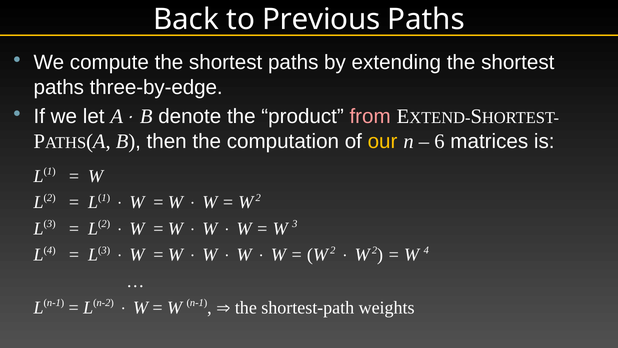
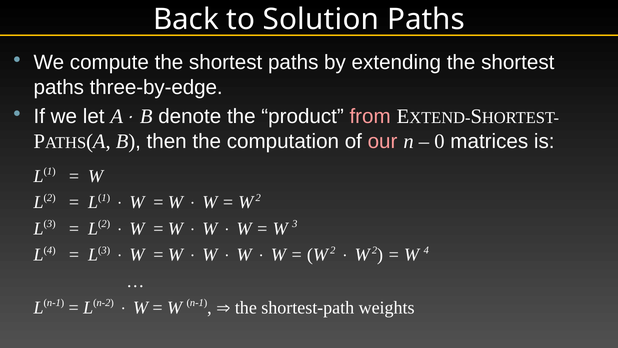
Previous: Previous -> Solution
our colour: yellow -> pink
6: 6 -> 0
